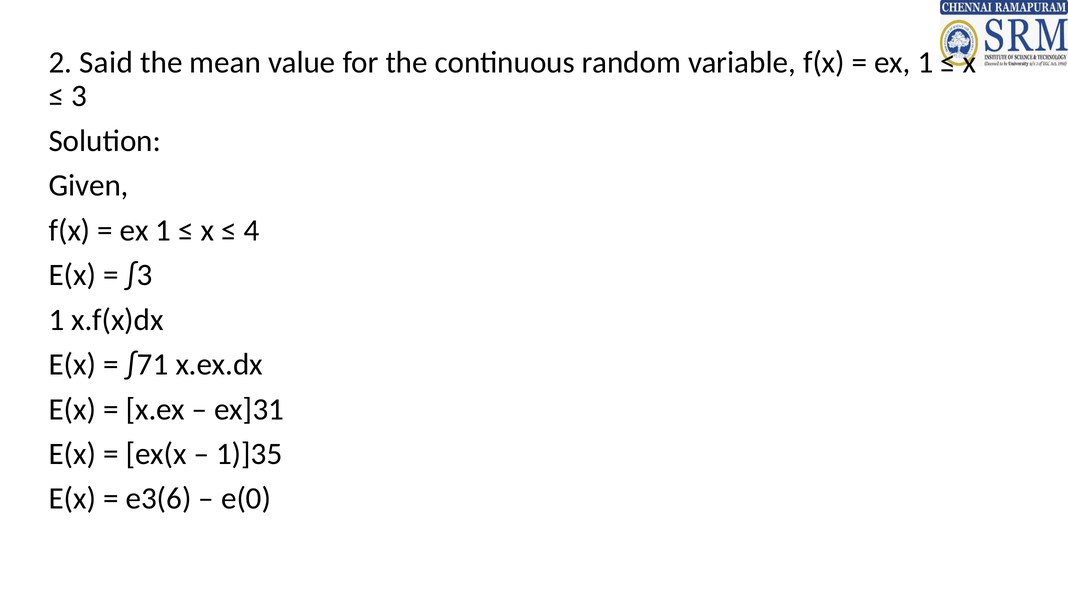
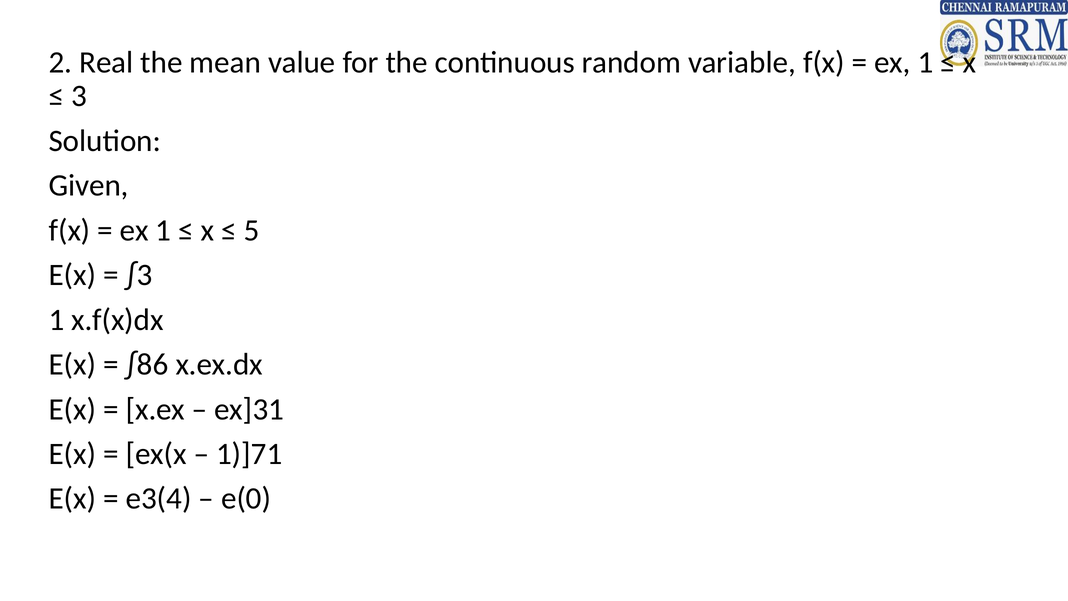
Said: Said -> Real
4: 4 -> 5
∫71: ∫71 -> ∫86
1)]35: 1)]35 -> 1)]71
e3(6: e3(6 -> e3(4
